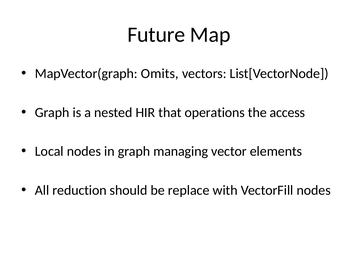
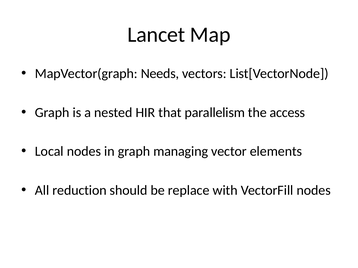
Future: Future -> Lancet
Omits: Omits -> Needs
operations: operations -> parallelism
